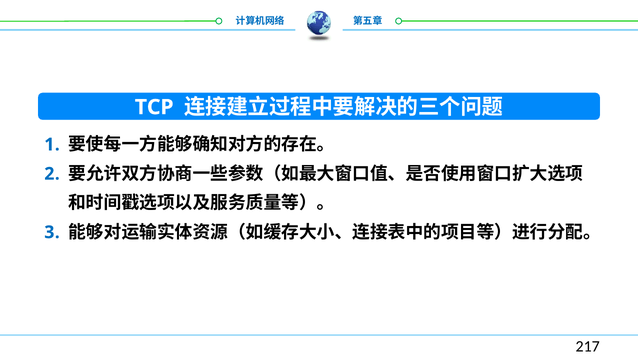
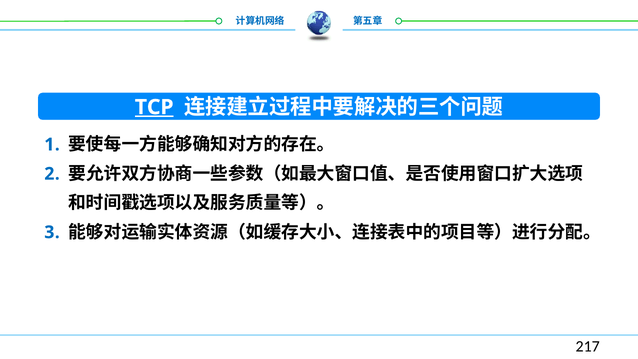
TCP underline: none -> present
